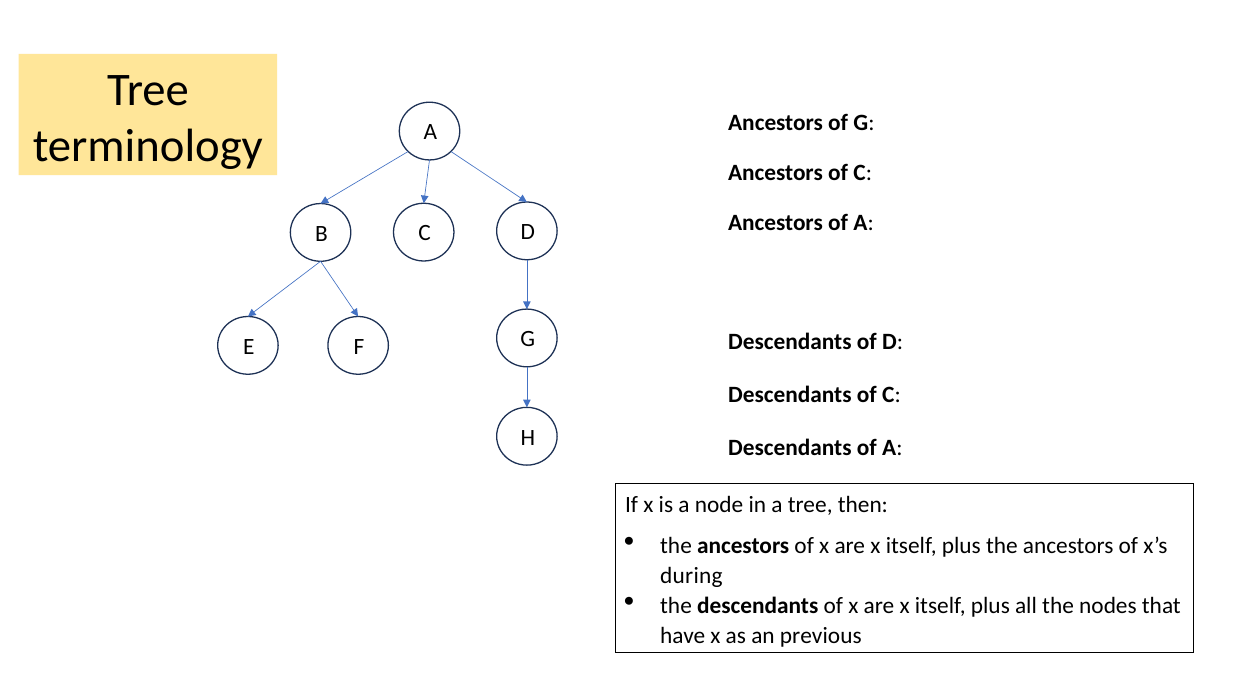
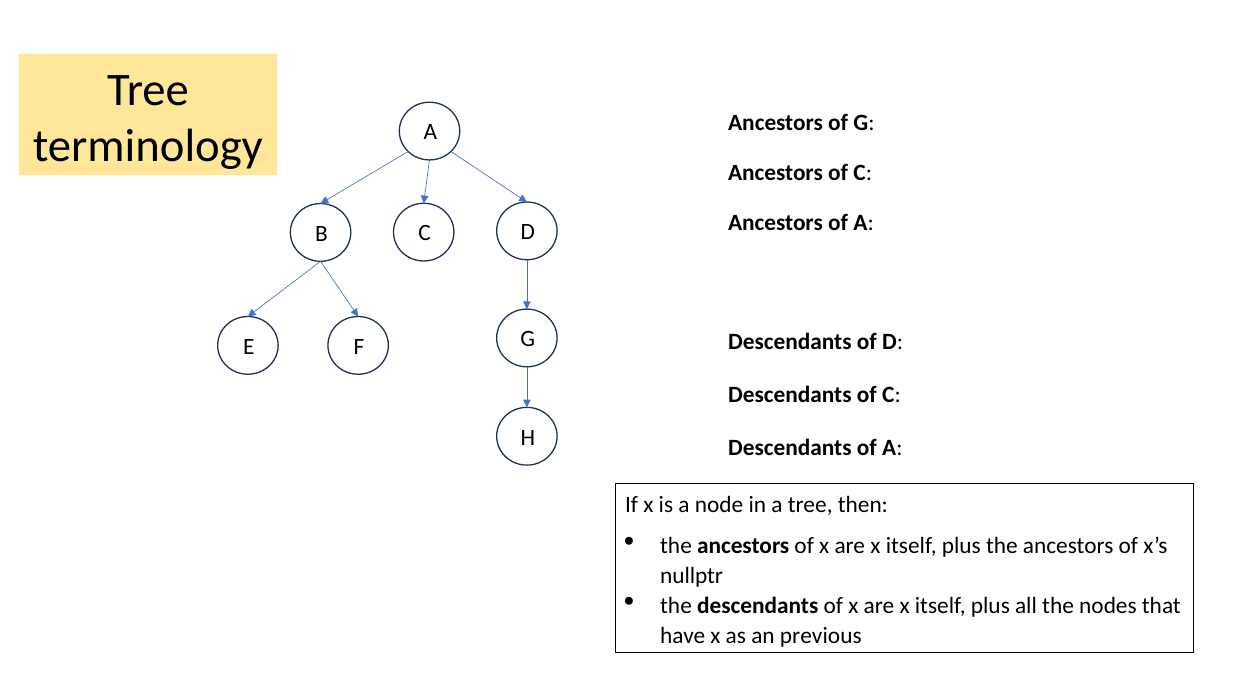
during: during -> nullptr
